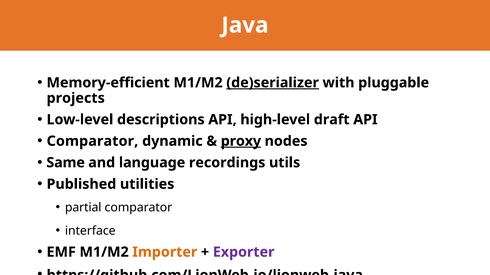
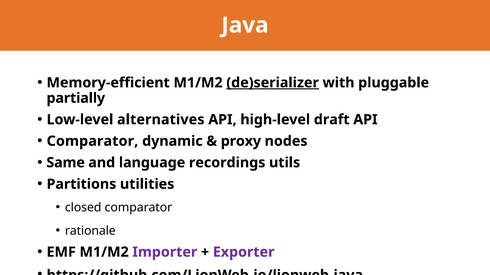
projects: projects -> partially
descriptions: descriptions -> alternatives
proxy underline: present -> none
Published: Published -> Partitions
partial: partial -> closed
interface: interface -> rationale
Importer colour: orange -> purple
